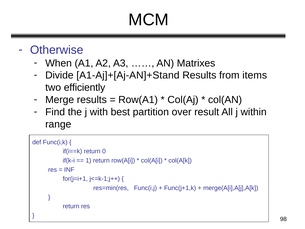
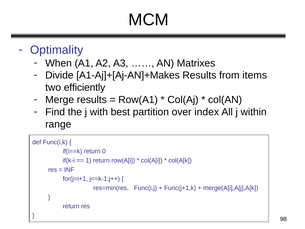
Otherwise: Otherwise -> Optimality
A1-Aj]+[Aj-AN]+Stand: A1-Aj]+[Aj-AN]+Stand -> A1-Aj]+[Aj-AN]+Makes
result: result -> index
